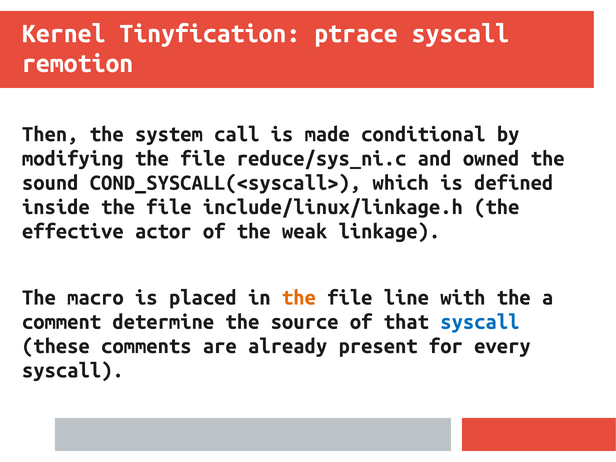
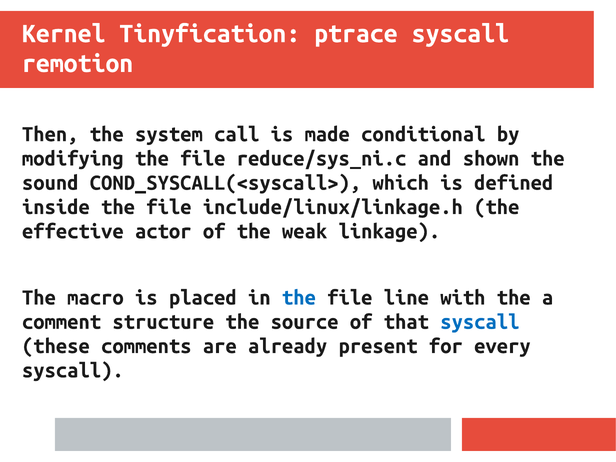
owned: owned -> shown
the at (299, 298) colour: orange -> blue
determine: determine -> structure
